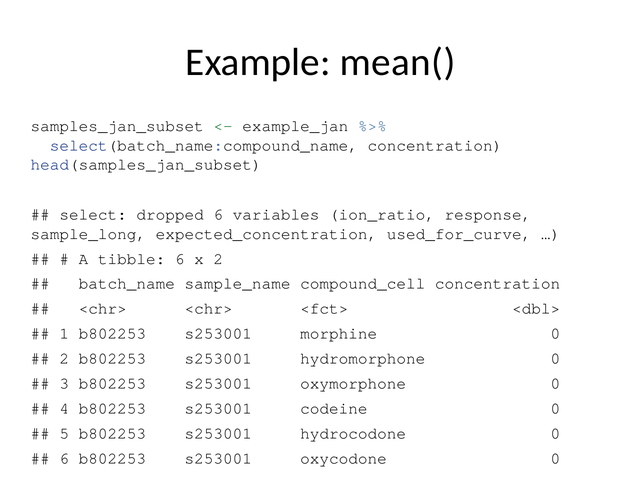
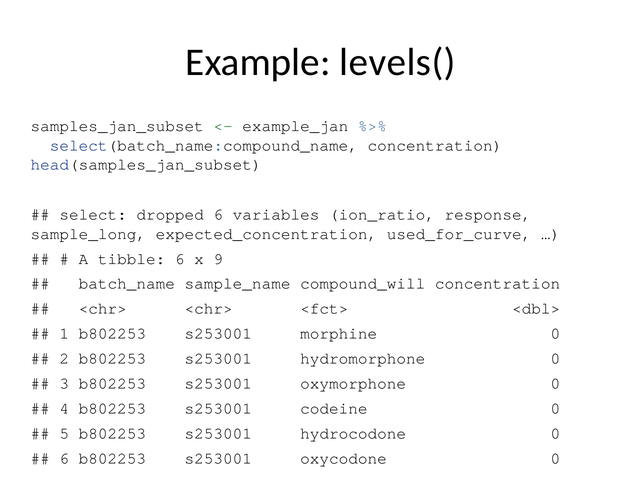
mean(: mean( -> levels(
x 2: 2 -> 9
compound_cell: compound_cell -> compound_will
